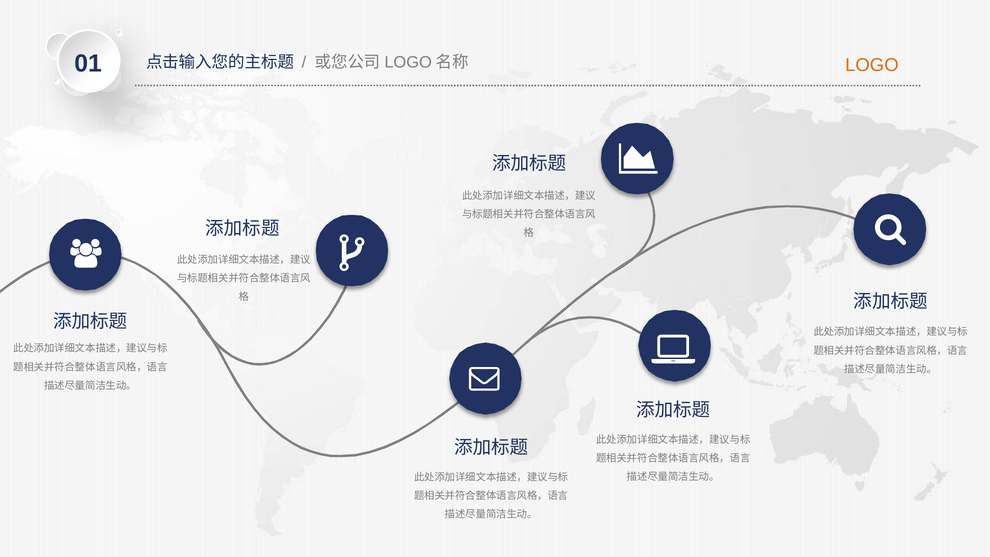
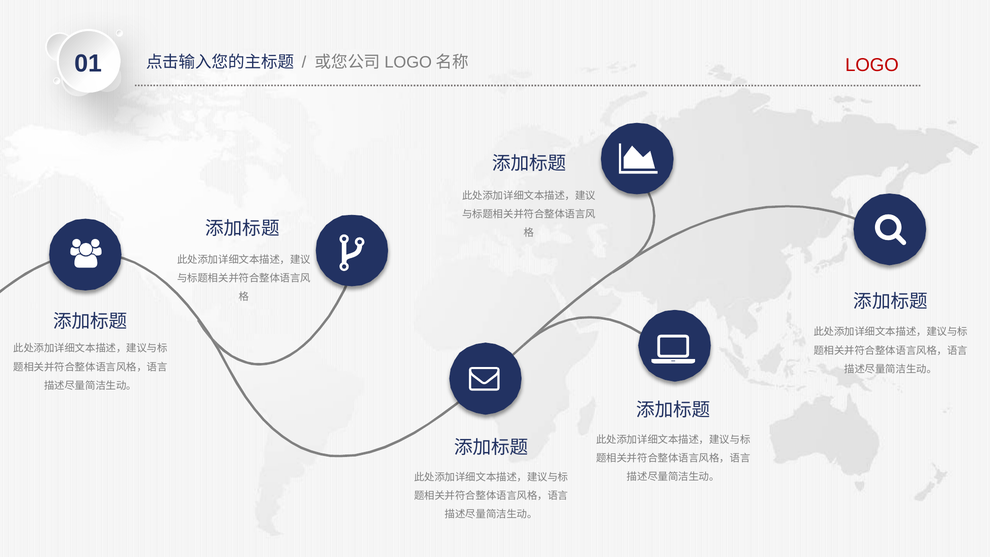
LOGO colour: orange -> red
